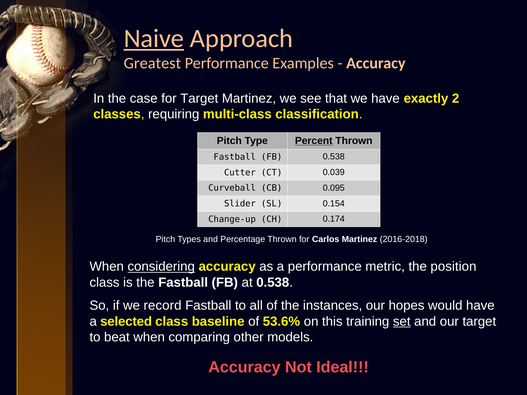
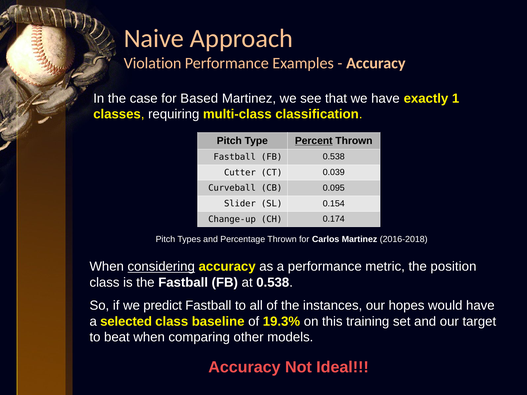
Naive underline: present -> none
Greatest: Greatest -> Violation
for Target: Target -> Based
2: 2 -> 1
record: record -> predict
53.6%: 53.6% -> 19.3%
set underline: present -> none
